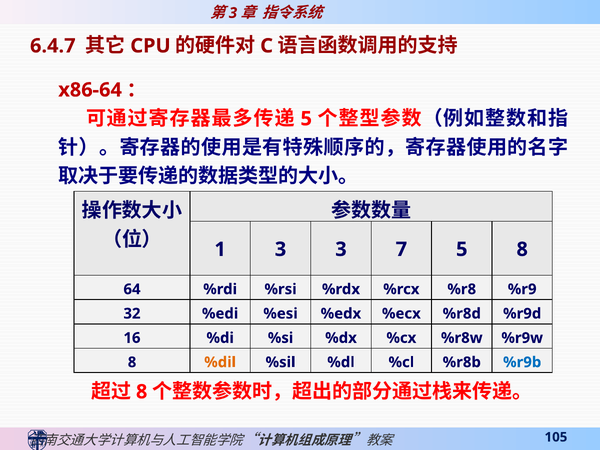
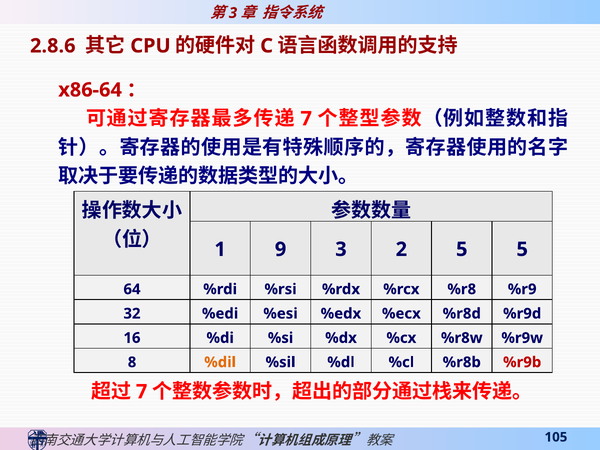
6.4.7: 6.4.7 -> 2.8.6
5 at (306, 119): 5 -> 7
1 3: 3 -> 9
7: 7 -> 2
5 8: 8 -> 5
%r9b colour: blue -> red
8 at (142, 392): 8 -> 7
